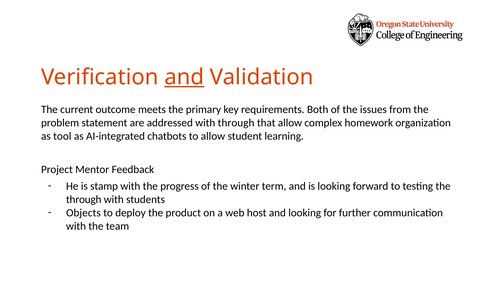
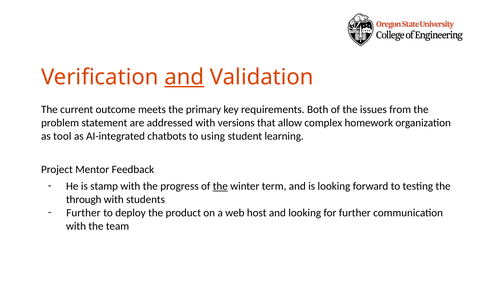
with through: through -> versions
to allow: allow -> using
the at (220, 186) underline: none -> present
Objects at (83, 213): Objects -> Further
